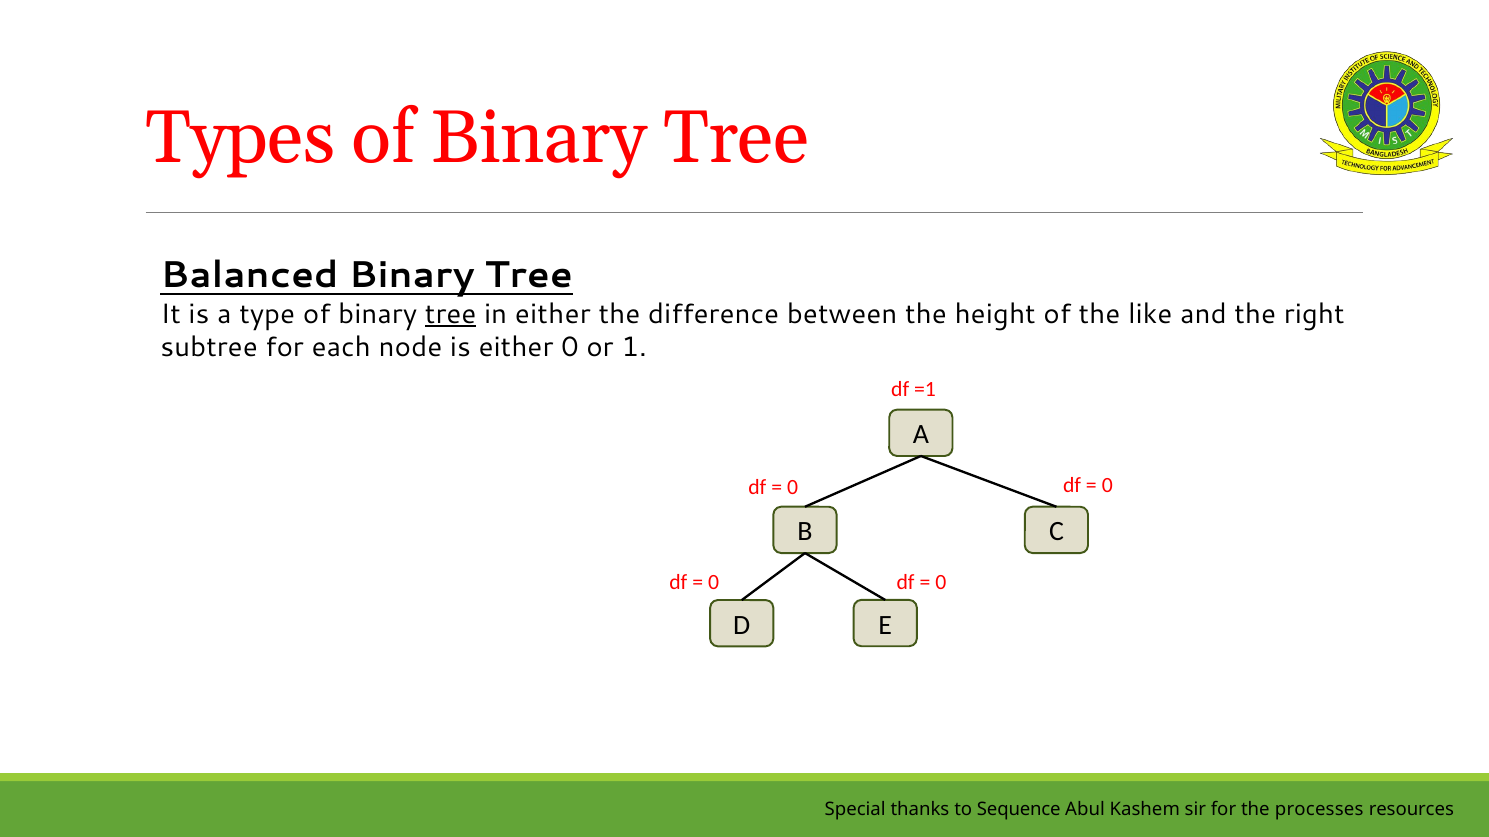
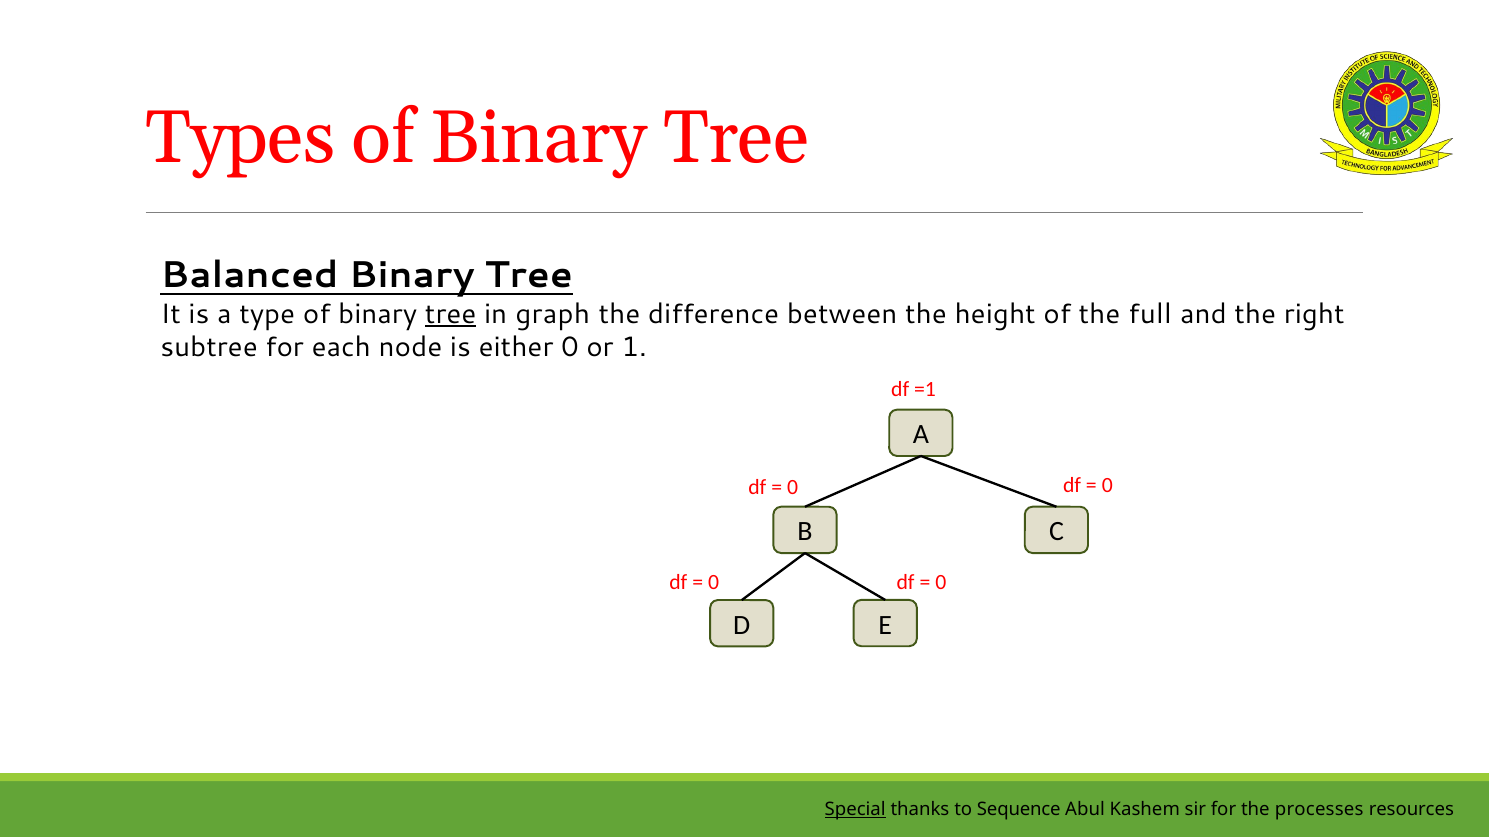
in either: either -> graph
like: like -> full
Special underline: none -> present
